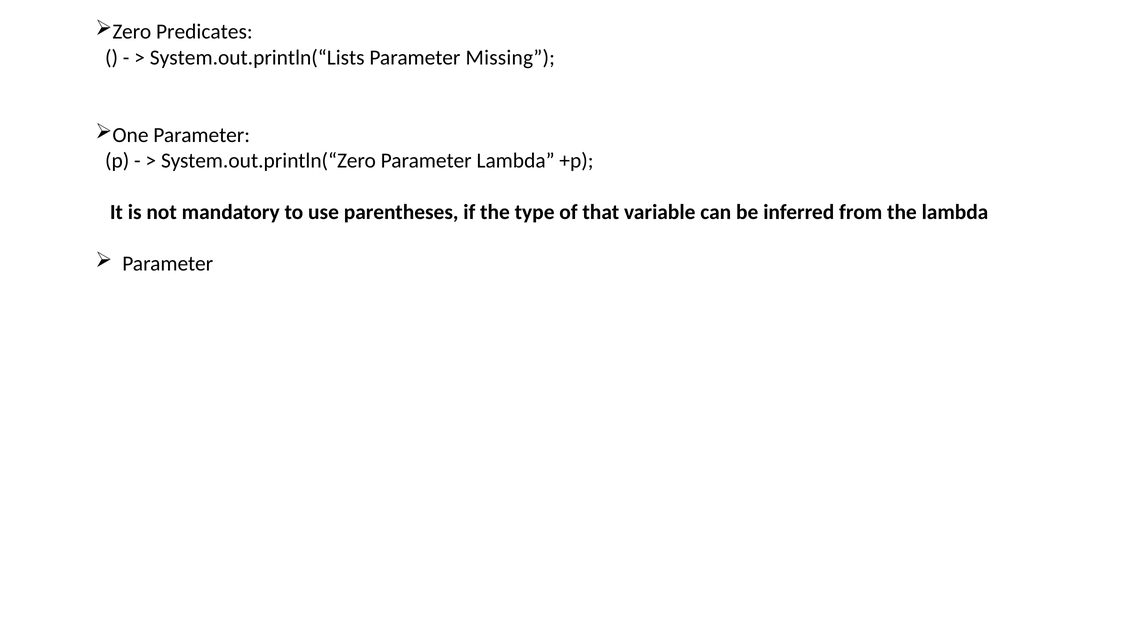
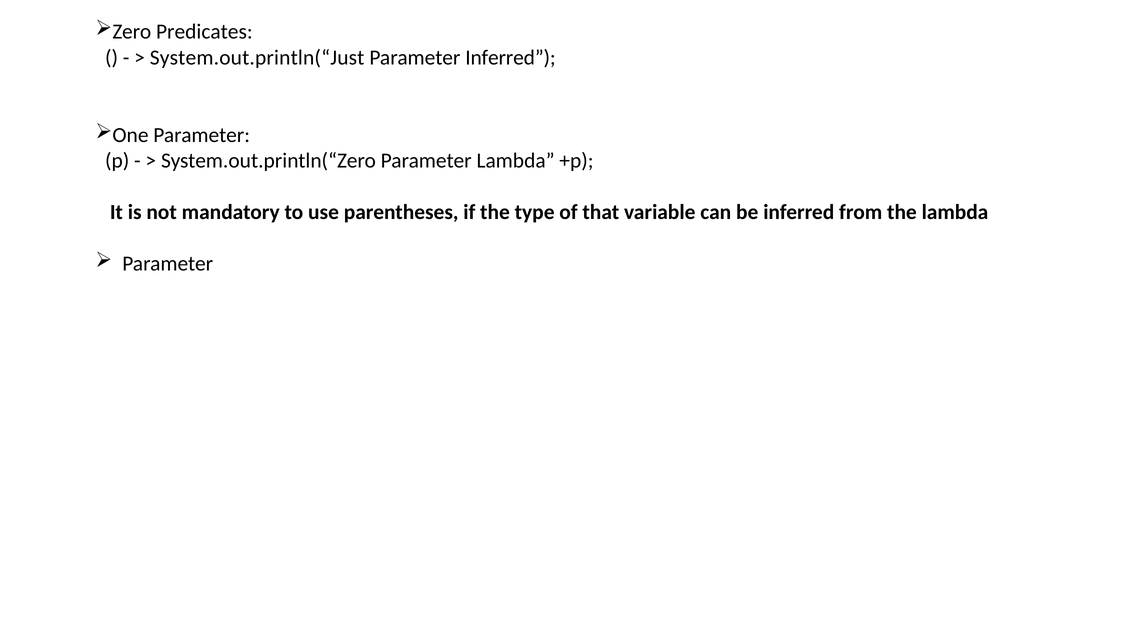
System.out.println(“Lists: System.out.println(“Lists -> System.out.println(“Just
Parameter Missing: Missing -> Inferred
